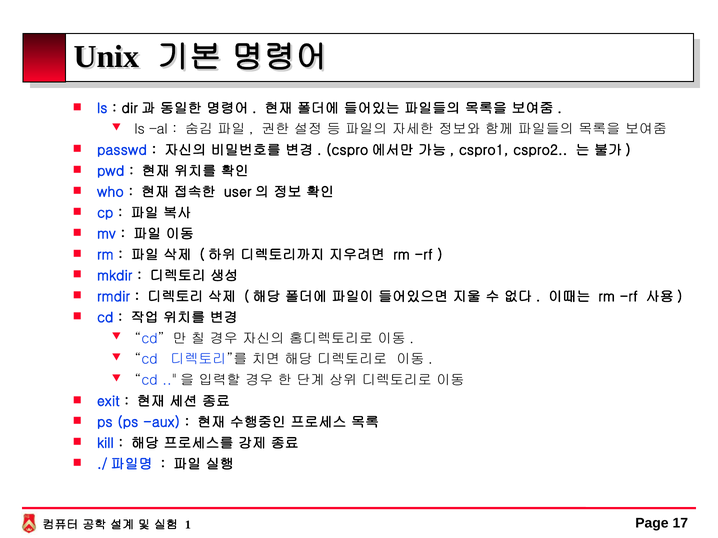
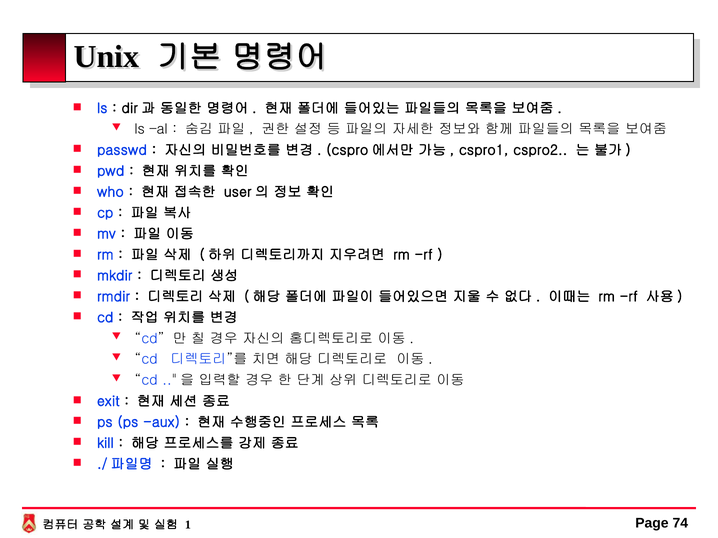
17: 17 -> 74
